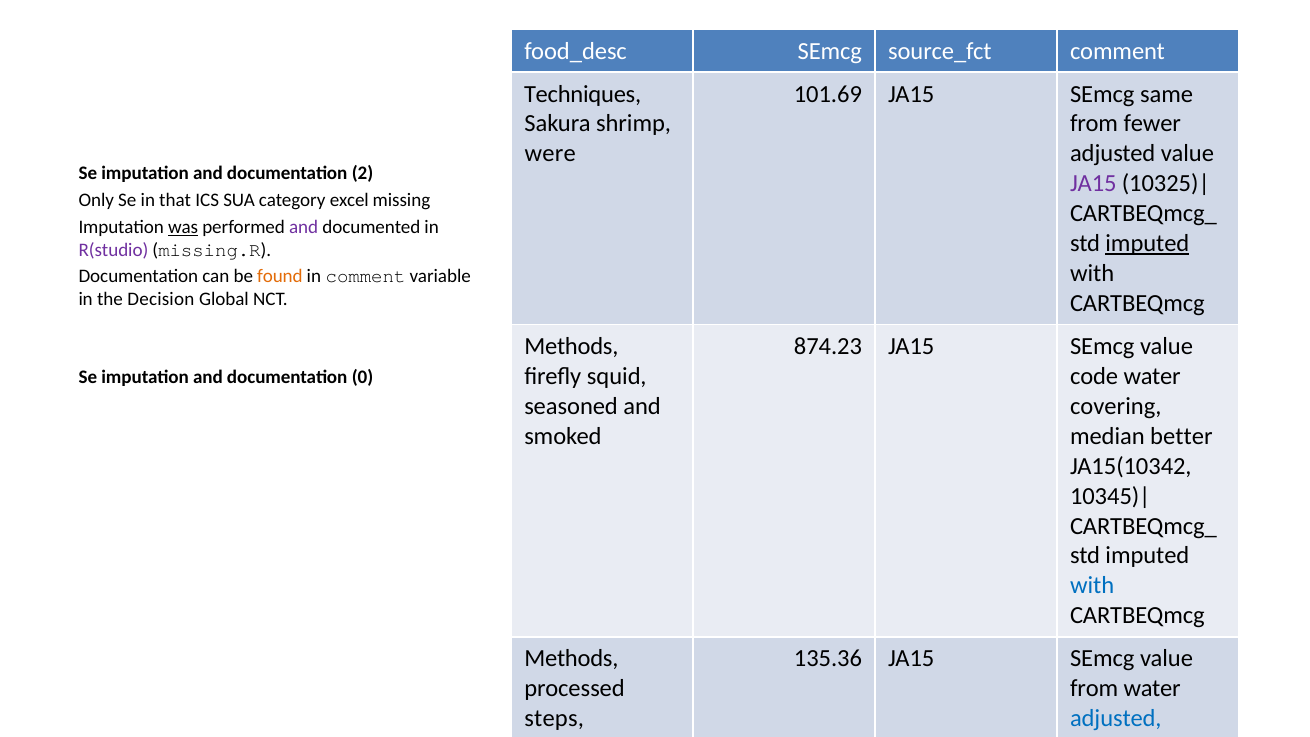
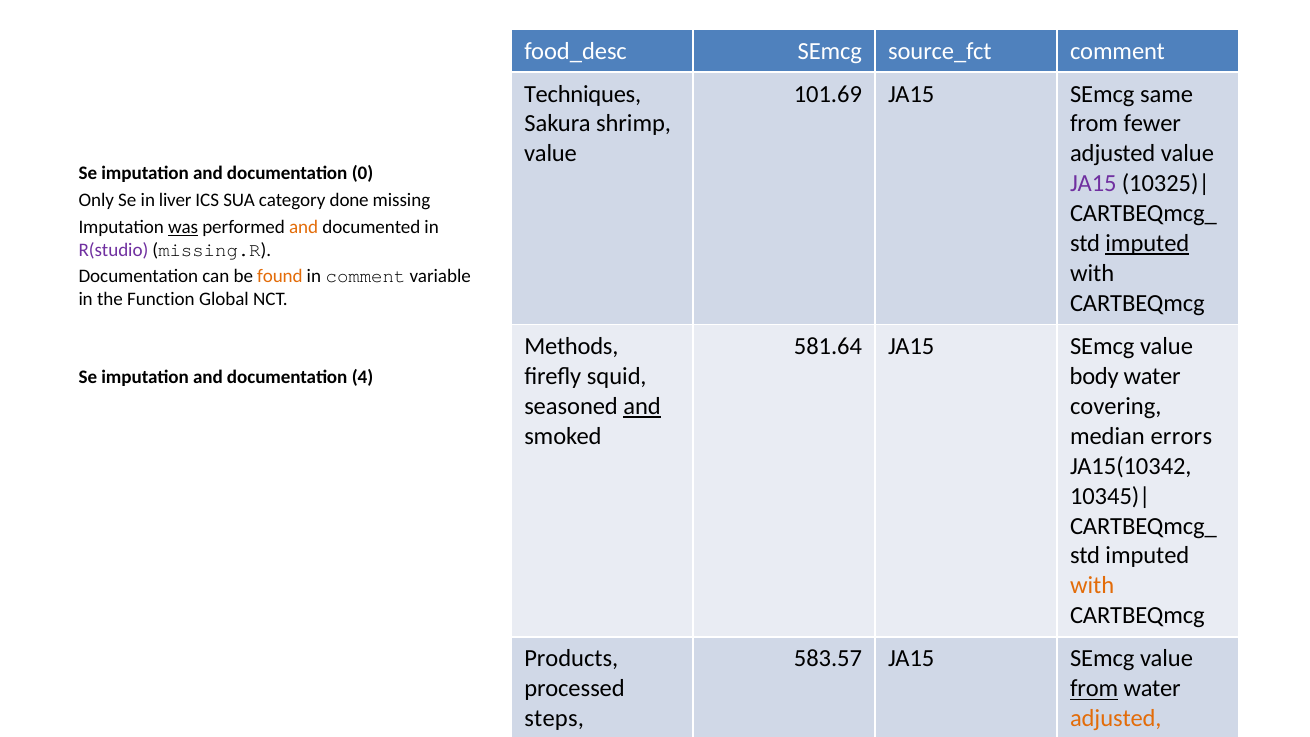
were at (550, 154): were -> value
2: 2 -> 0
that: that -> liver
excel: excel -> done
and at (304, 227) colour: purple -> orange
Decision: Decision -> Function
874.23: 874.23 -> 581.64
code: code -> body
0: 0 -> 4
and at (642, 406) underline: none -> present
better: better -> errors
with at (1092, 586) colour: blue -> orange
Methods at (571, 659): Methods -> Products
135.36: 135.36 -> 583.57
from at (1094, 689) underline: none -> present
adjusted at (1116, 719) colour: blue -> orange
